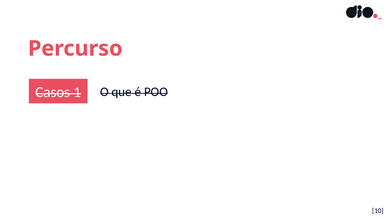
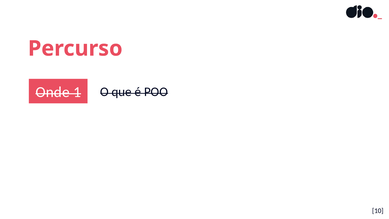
Casos: Casos -> Onde
